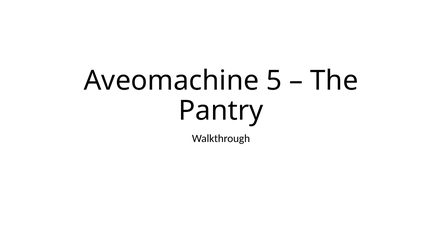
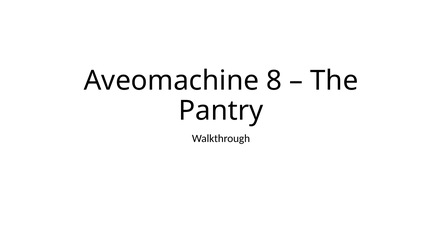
5: 5 -> 8
